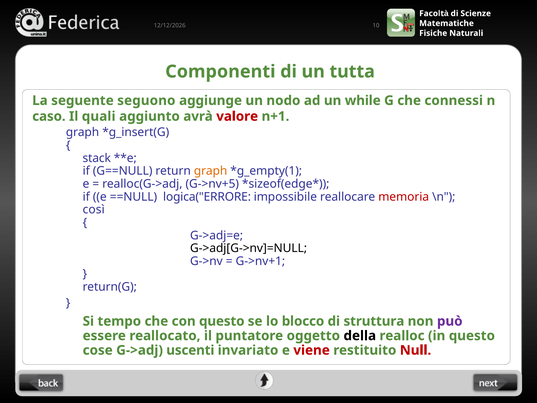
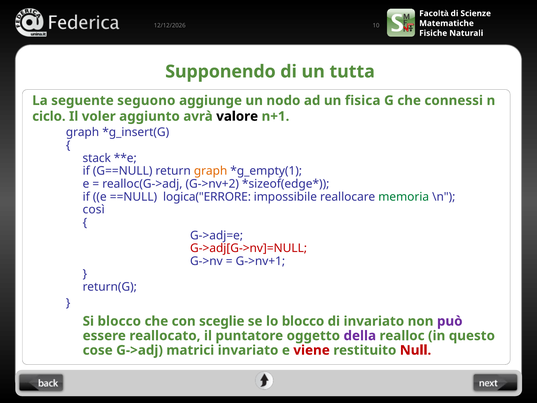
Componenti: Componenti -> Supponendo
while: while -> fisica
caso: caso -> ciclo
quali: quali -> voler
valore colour: red -> black
G->nv+5: G->nv+5 -> G->nv+2
memoria colour: red -> green
G->adj[G->nv]=NULL colour: black -> red
Si tempo: tempo -> blocco
con questo: questo -> sceglie
di struttura: struttura -> invariato
della colour: black -> purple
uscenti: uscenti -> matrici
